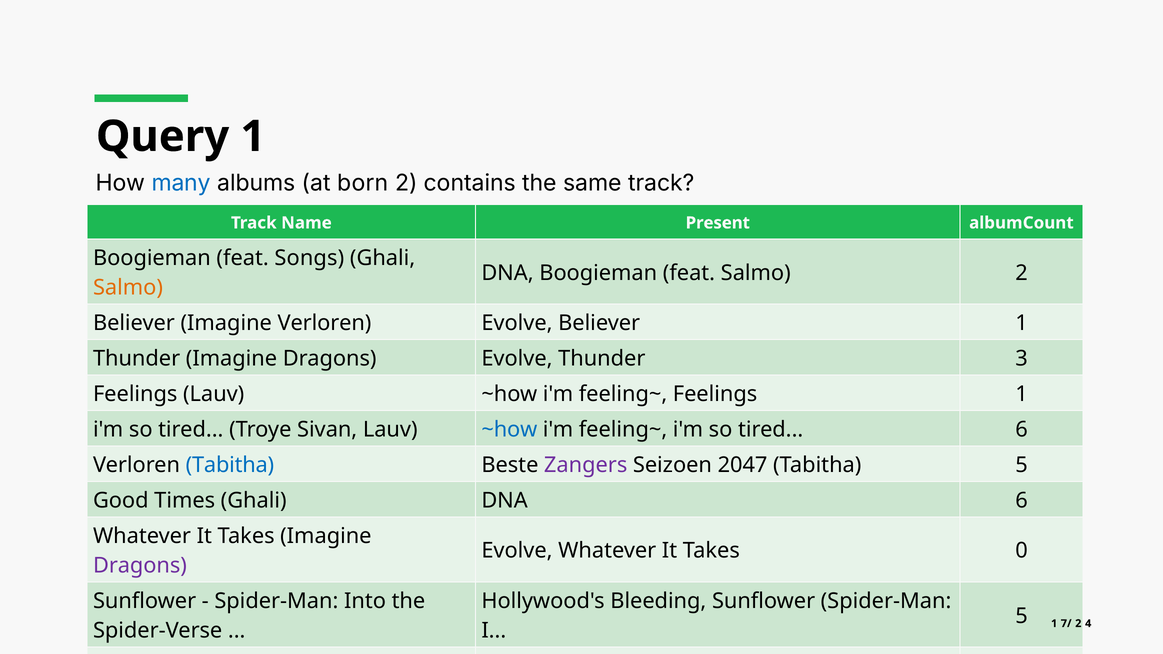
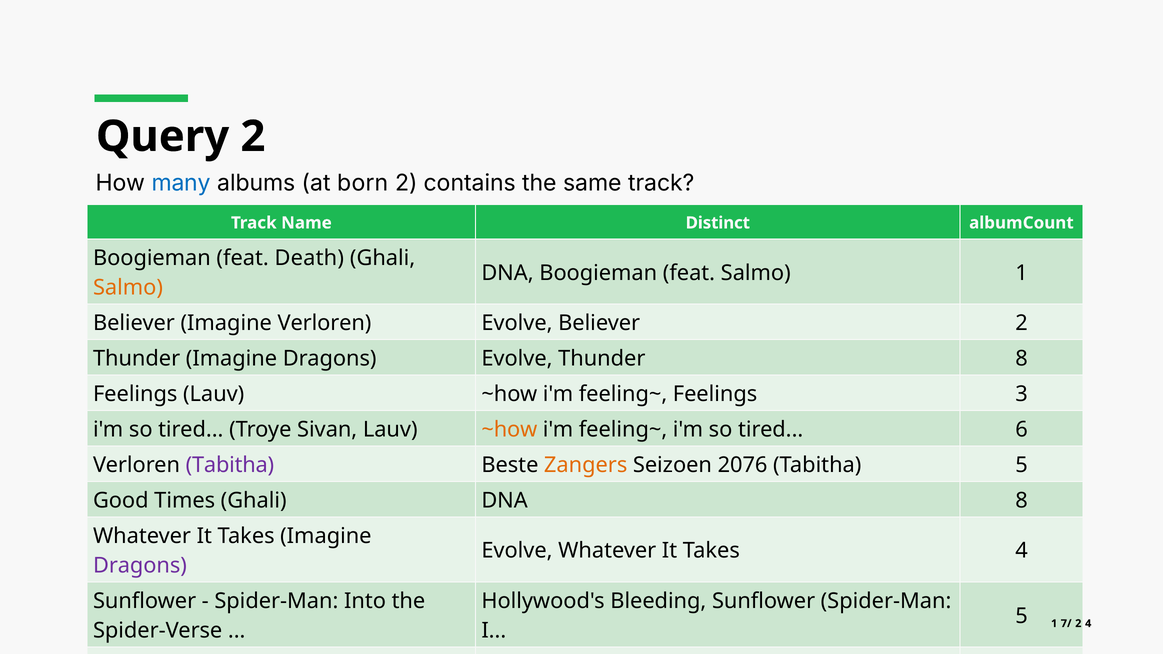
Query 1: 1 -> 2
Present: Present -> Distinct
feat Songs: Songs -> Death
Salmo 2: 2 -> 1
Believer 1: 1 -> 2
Thunder 3: 3 -> 8
Feelings 1: 1 -> 3
~how at (509, 430) colour: blue -> orange
Tabitha at (230, 465) colour: blue -> purple
Zangers colour: purple -> orange
2047: 2047 -> 2076
DNA 6: 6 -> 8
Takes 0: 0 -> 4
